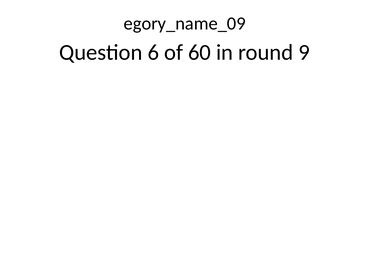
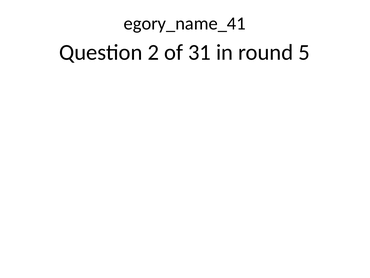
egory_name_09: egory_name_09 -> egory_name_41
6: 6 -> 2
60: 60 -> 31
9: 9 -> 5
